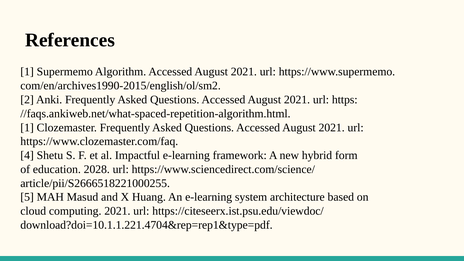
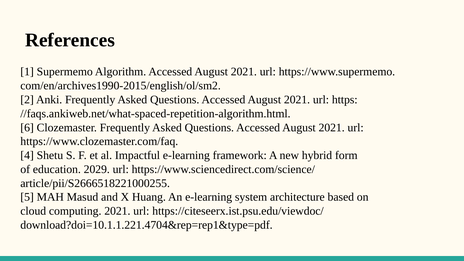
1 at (27, 128): 1 -> 6
2028: 2028 -> 2029
